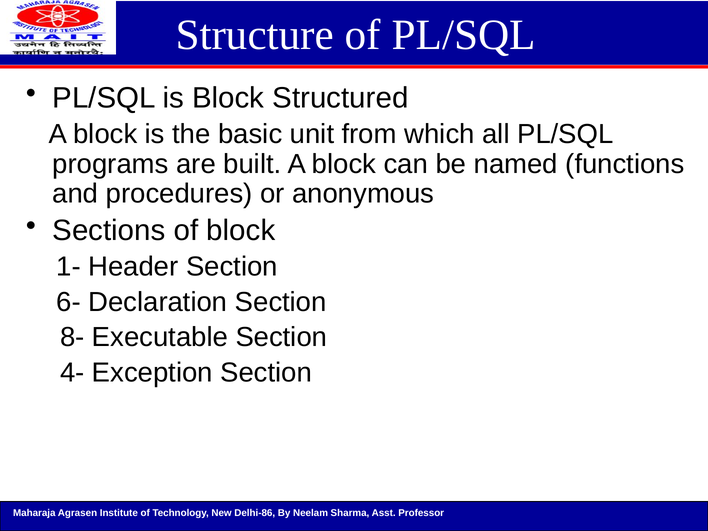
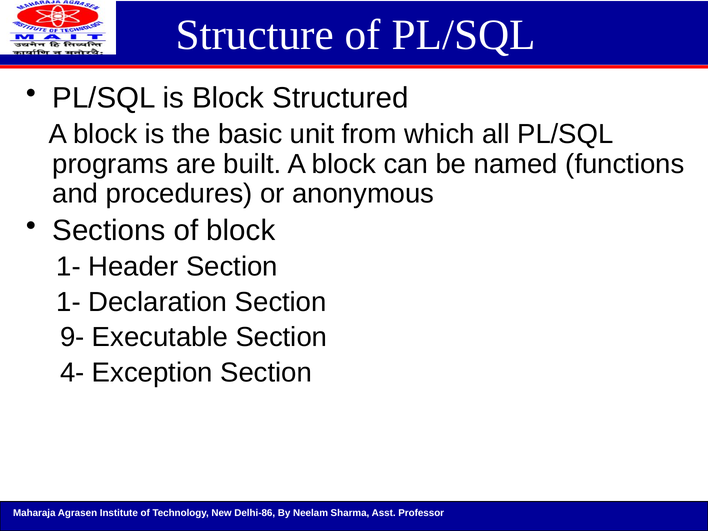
6- at (69, 302): 6- -> 1-
8-: 8- -> 9-
